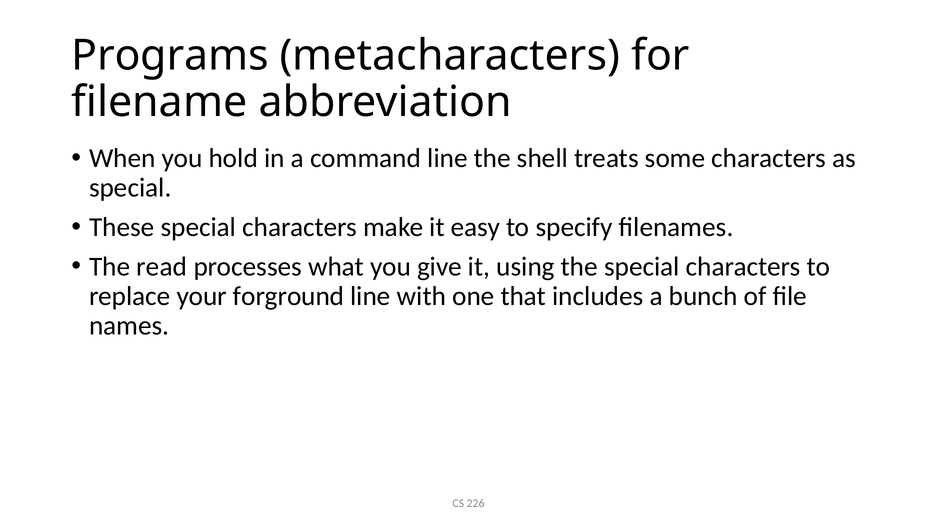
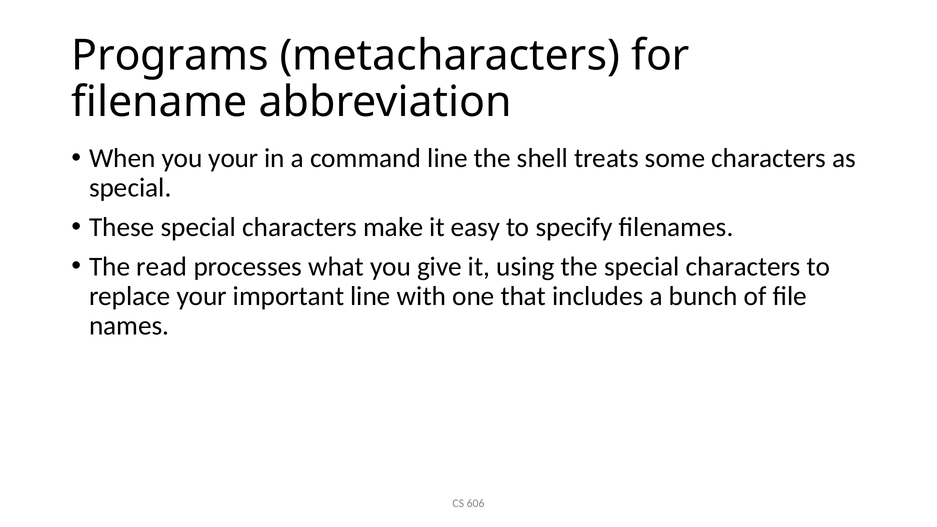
you hold: hold -> your
forground: forground -> important
226: 226 -> 606
